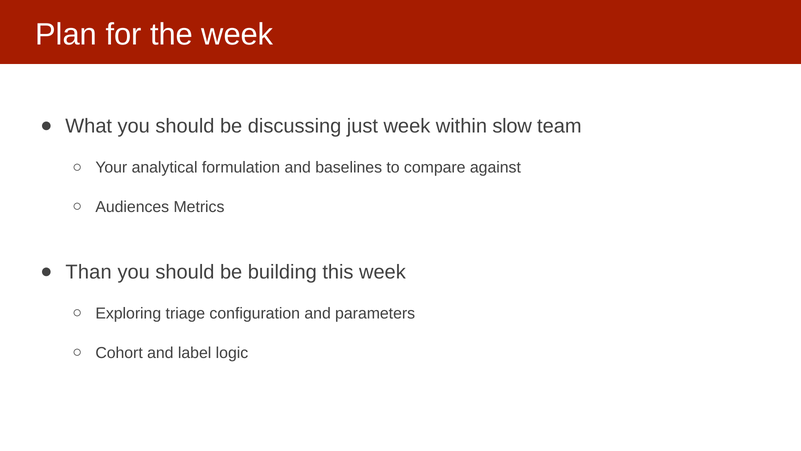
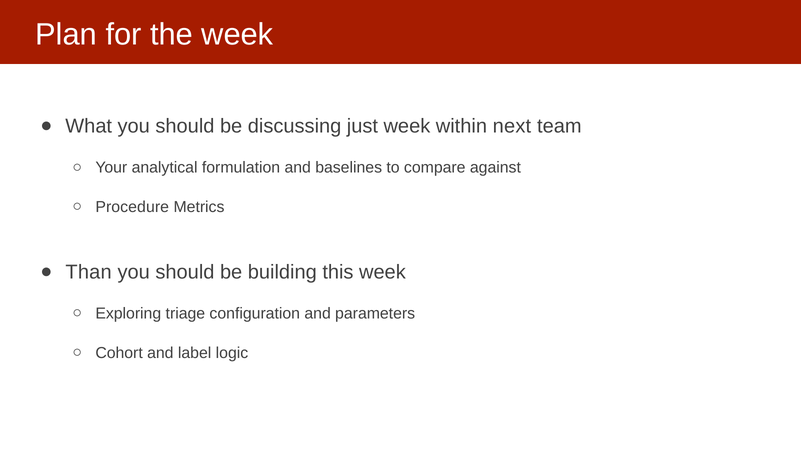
slow: slow -> next
Audiences: Audiences -> Procedure
